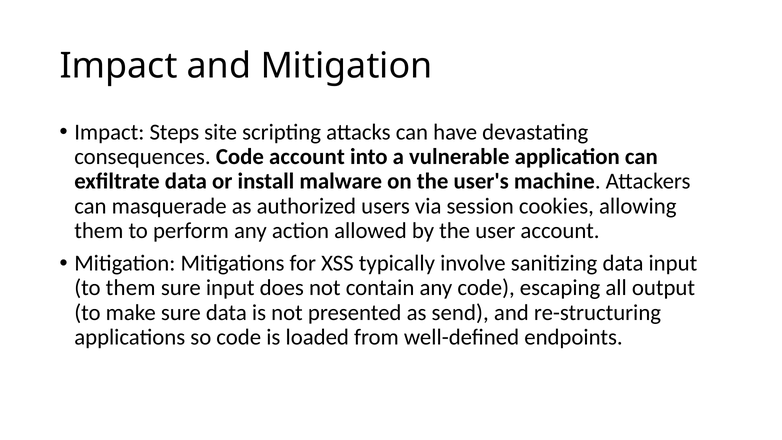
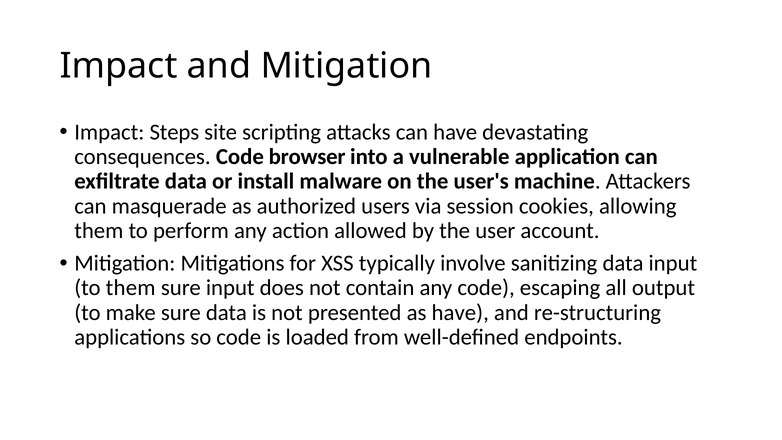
Code account: account -> browser
as send: send -> have
